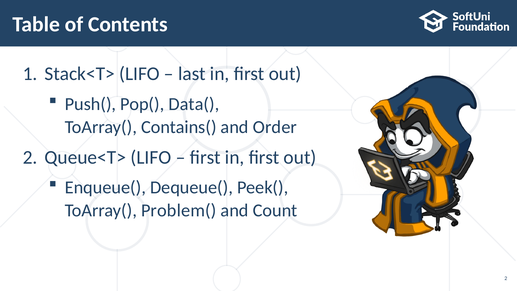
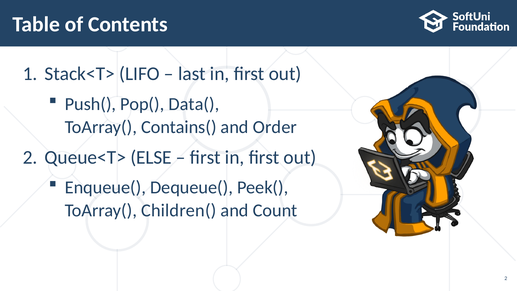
Queue<T> LIFO: LIFO -> ELSE
Problem(: Problem( -> Children(
